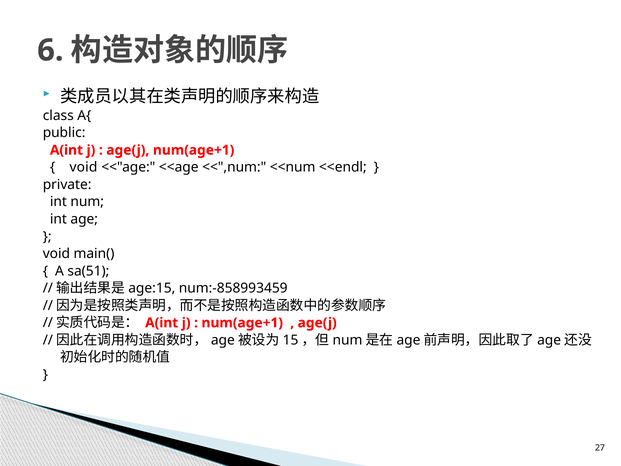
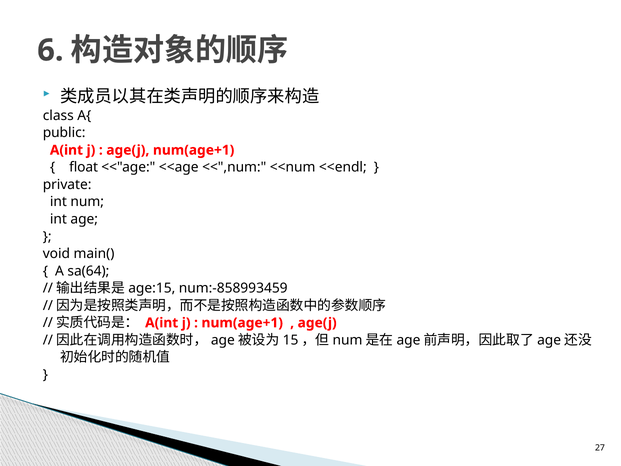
void at (83, 167): void -> float
sa(51: sa(51 -> sa(64
